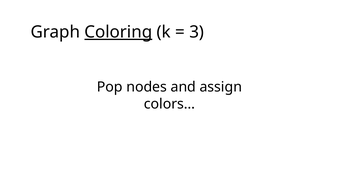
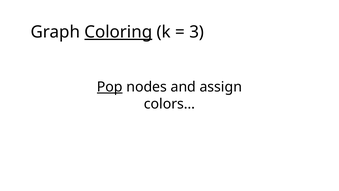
Pop underline: none -> present
